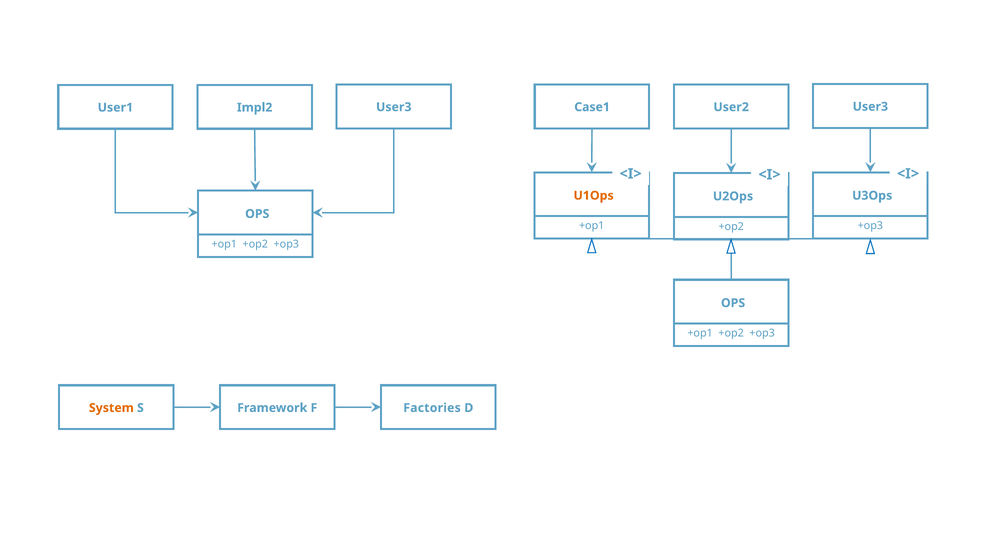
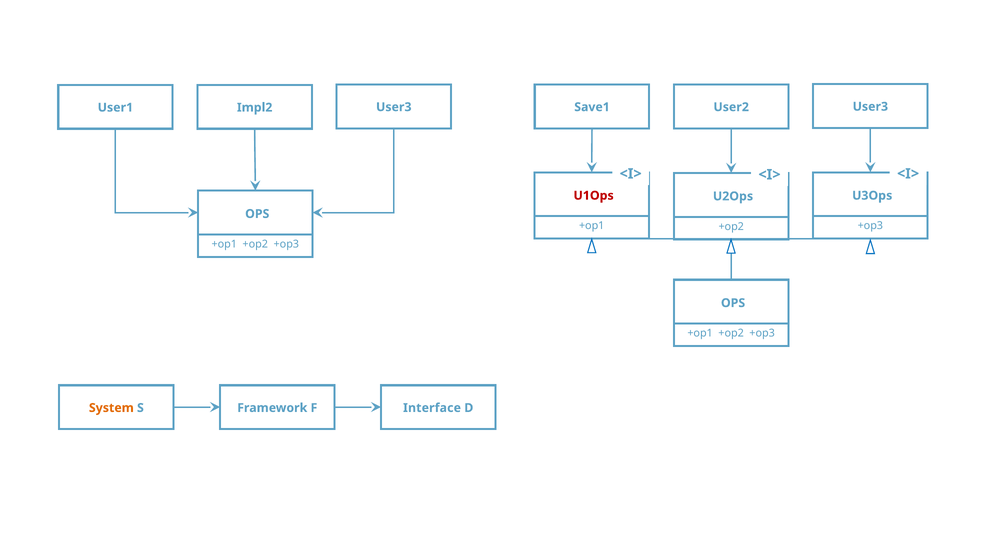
Case1: Case1 -> Save1
U1Ops colour: orange -> red
Factories: Factories -> Interface
